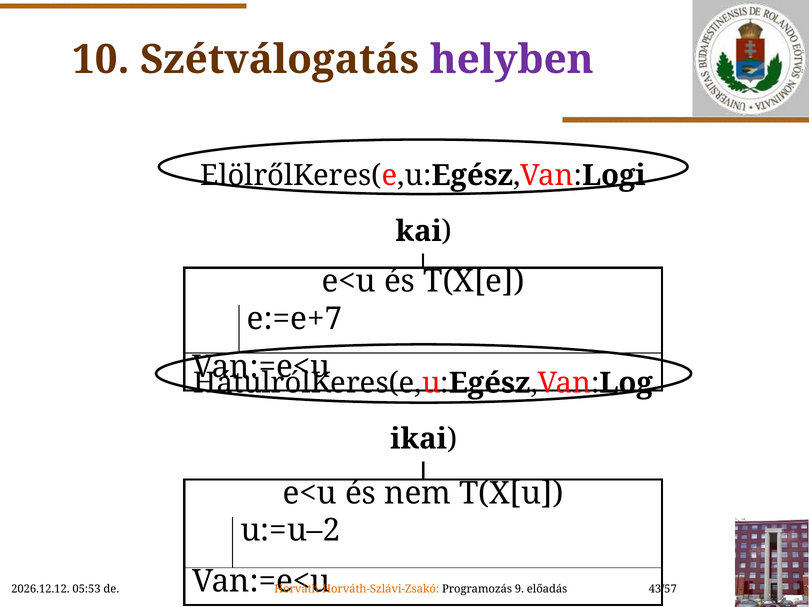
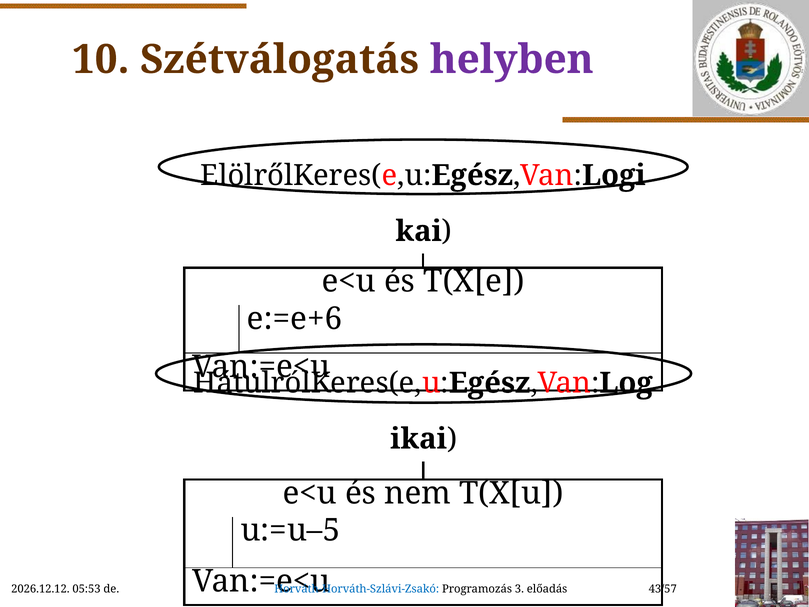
e:=e+7: e:=e+7 -> e:=e+6
u:=u–2: u:=u–2 -> u:=u–5
Horváth-Horváth-Szlávi-Zsakó colour: orange -> blue
9: 9 -> 3
